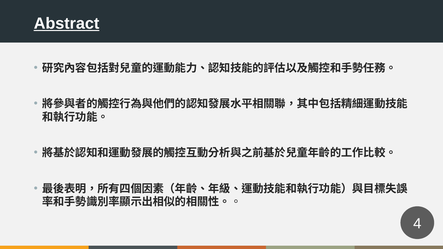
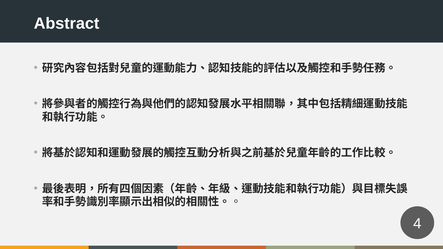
Abstract underline: present -> none
